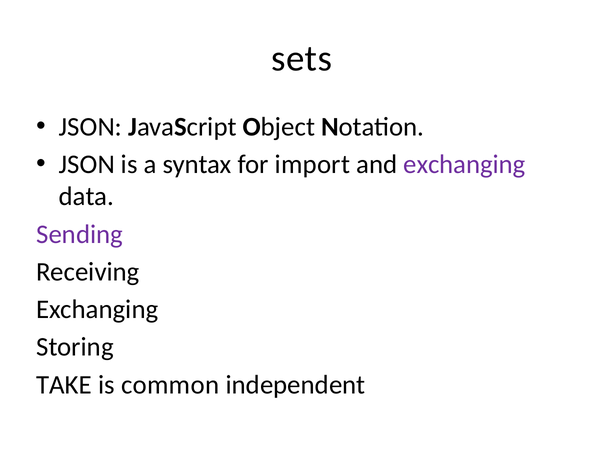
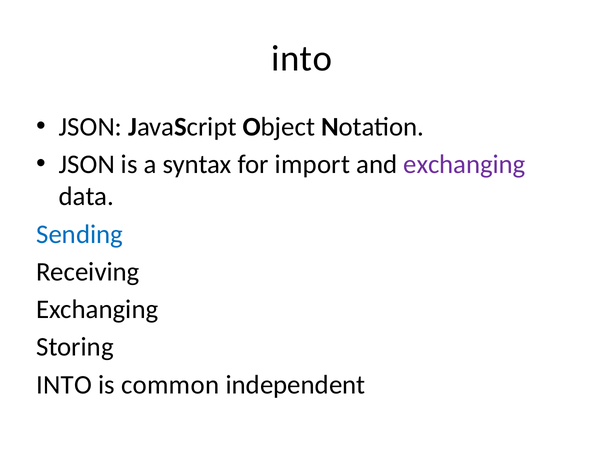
sets at (302, 58): sets -> into
Sending colour: purple -> blue
TAKE at (64, 385): TAKE -> INTO
